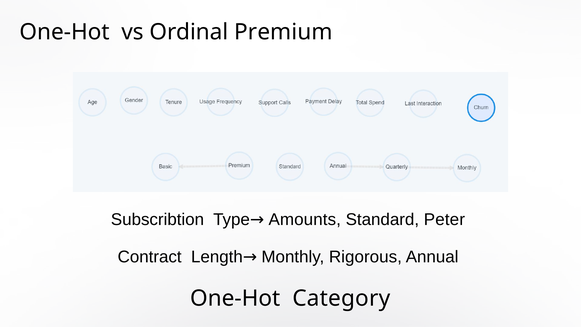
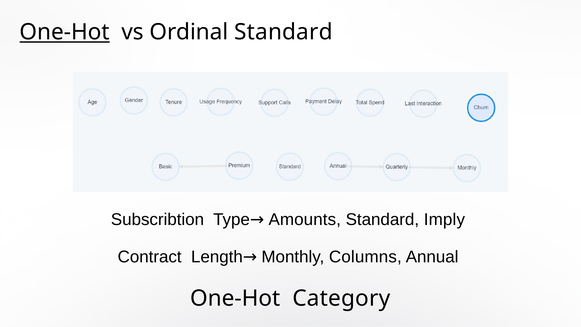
One-Hot at (65, 32) underline: none -> present
Ordinal Premium: Premium -> Standard
Peter: Peter -> Imply
Rigorous: Rigorous -> Columns
